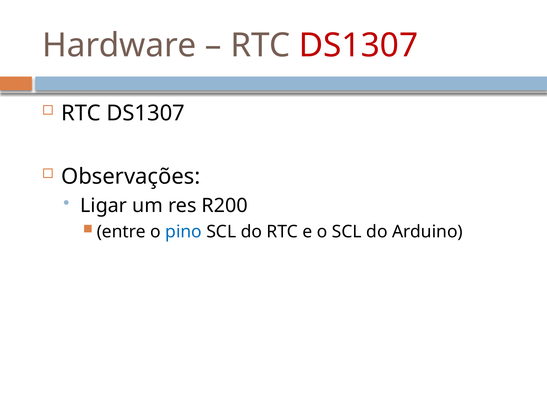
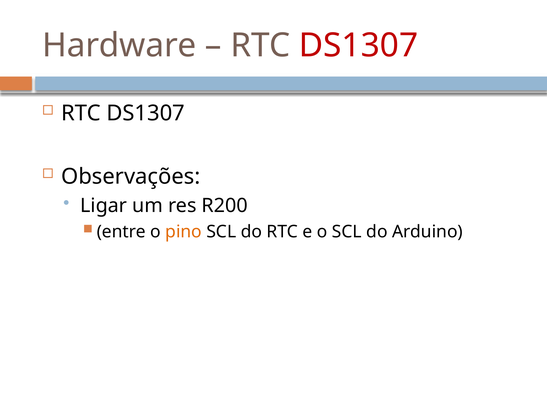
pino colour: blue -> orange
